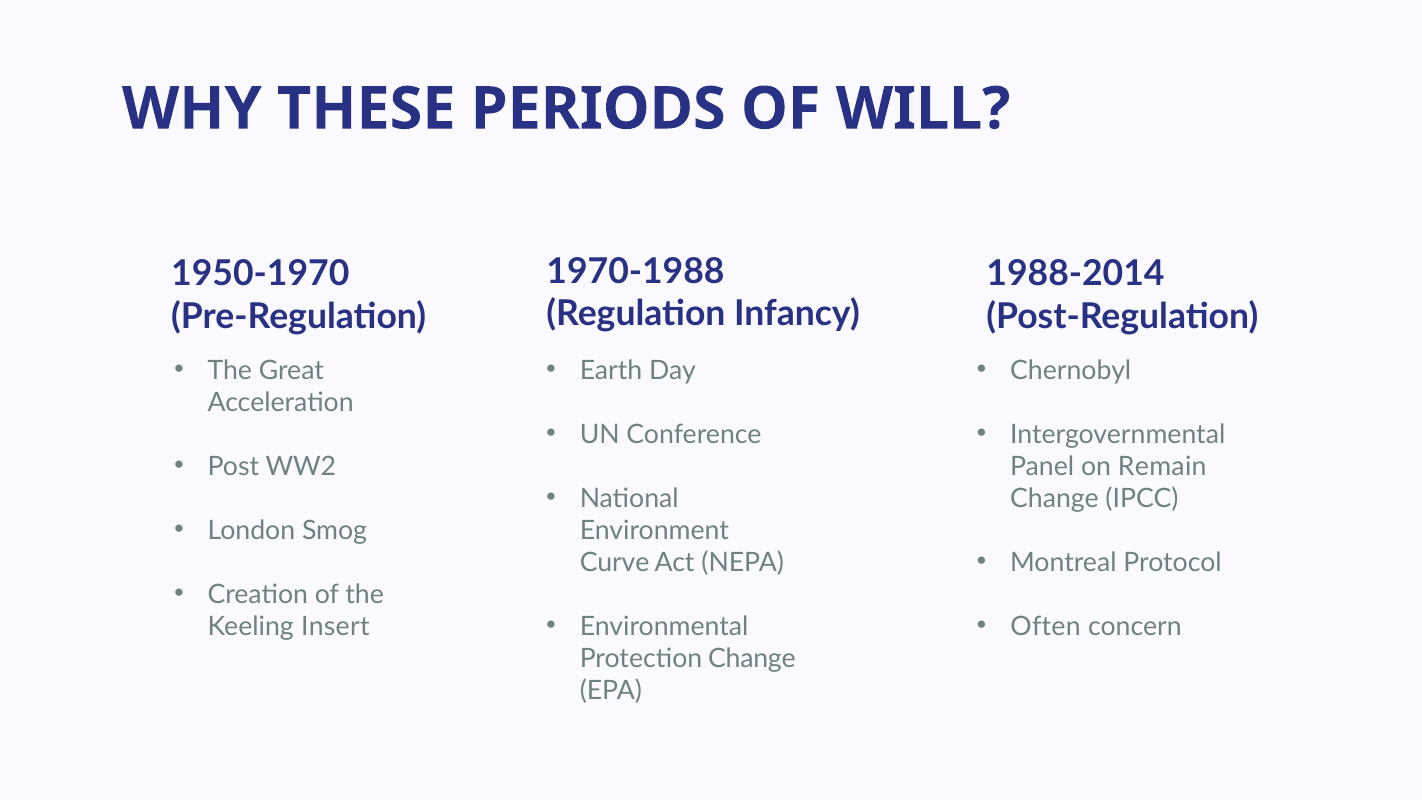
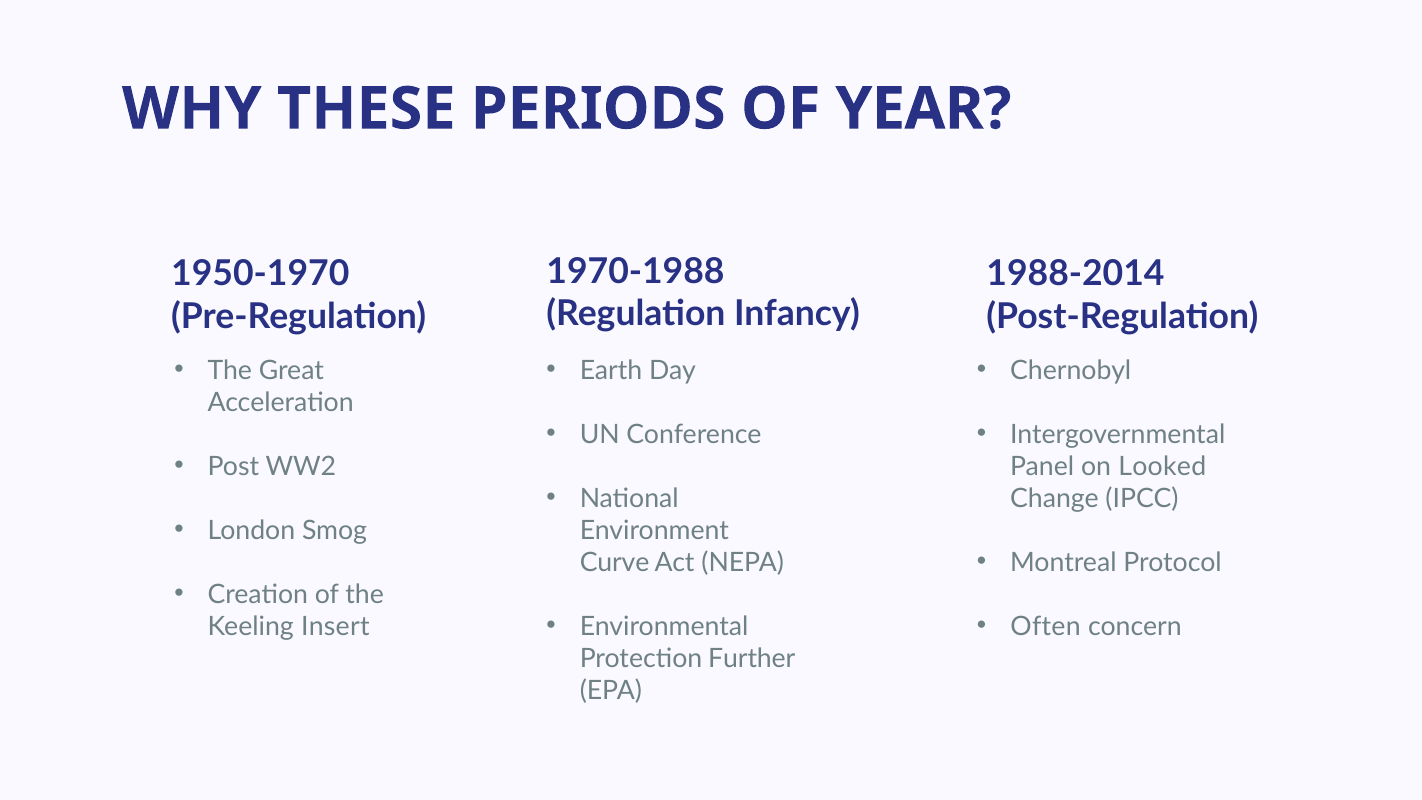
WILL: WILL -> YEAR
Remain: Remain -> Looked
Protection Change: Change -> Further
